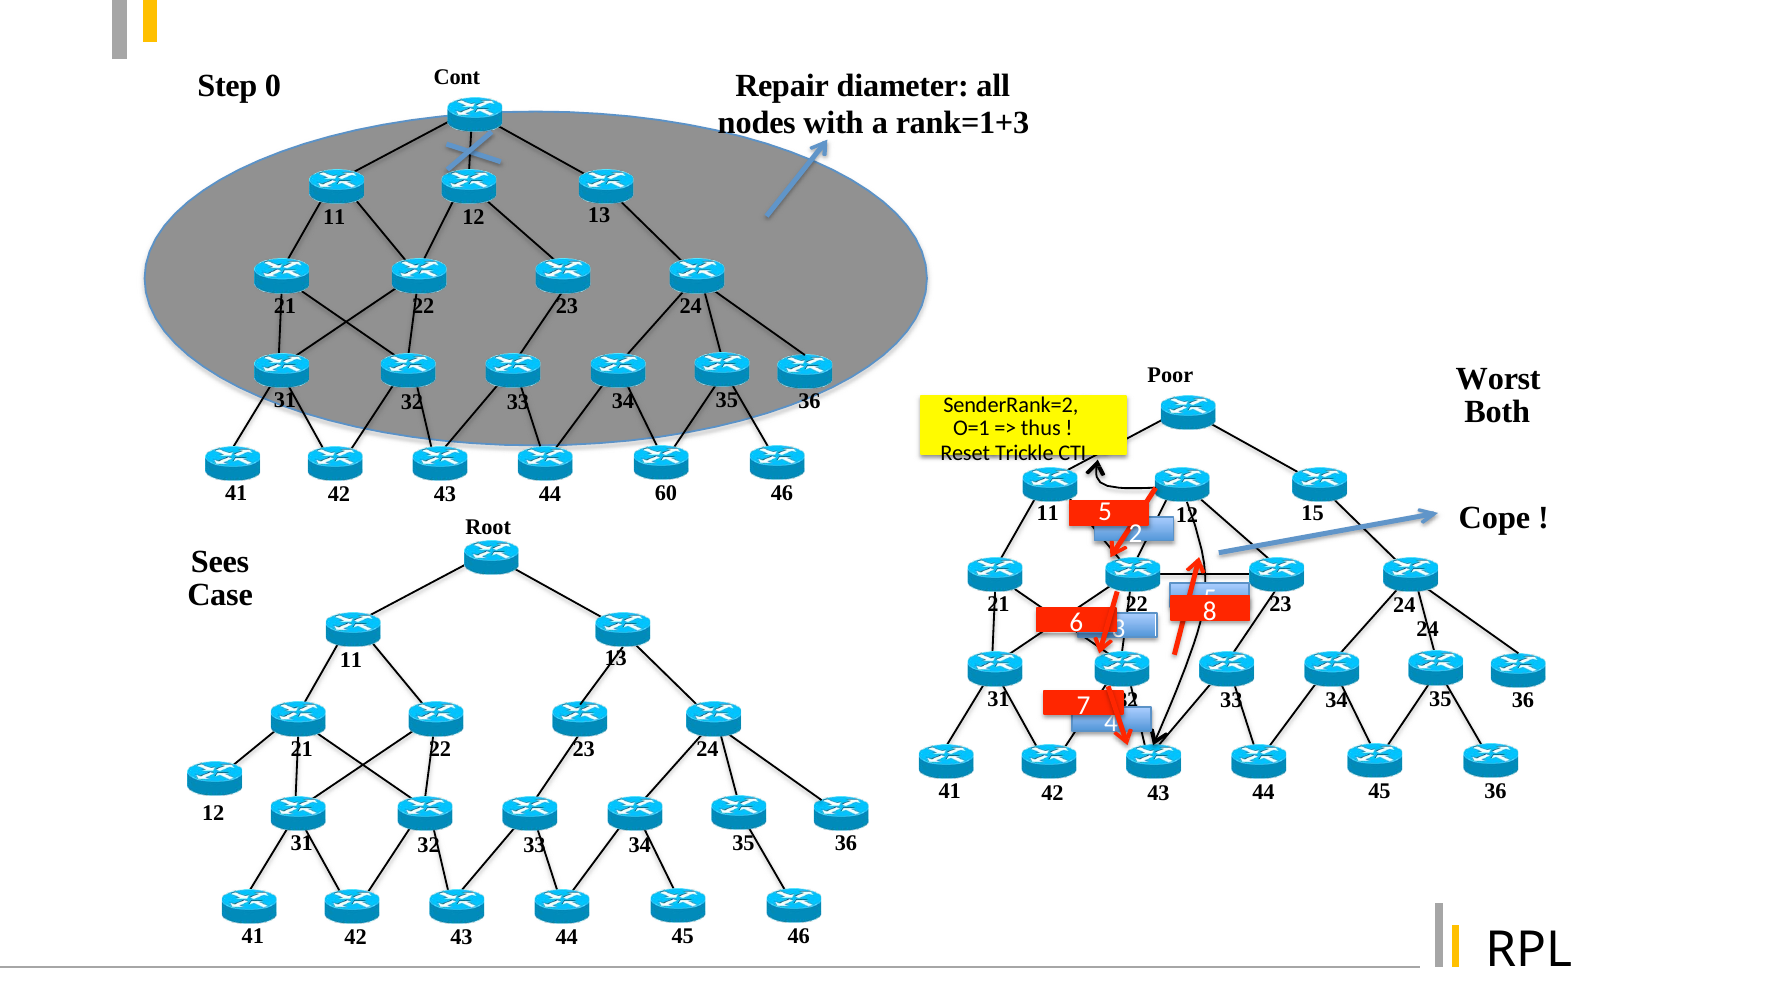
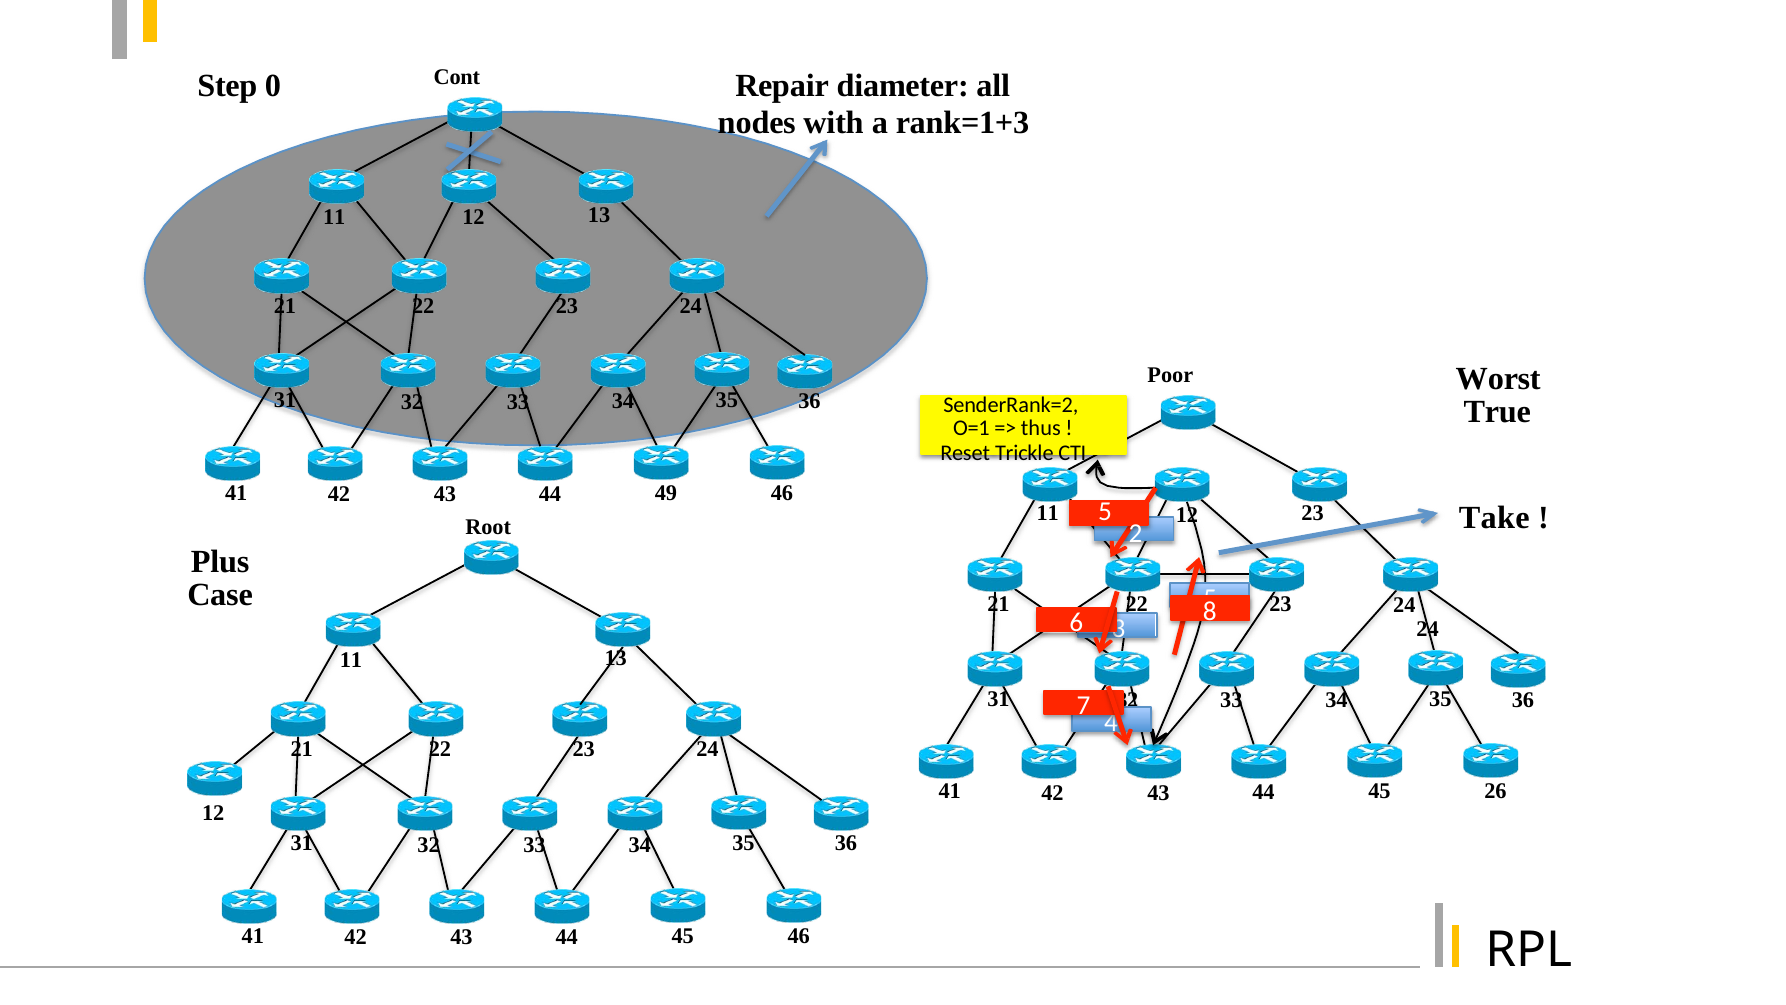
Both: Both -> True
60: 60 -> 49
Cope: Cope -> Take
12 15: 15 -> 23
Sees: Sees -> Plus
42 36: 36 -> 26
